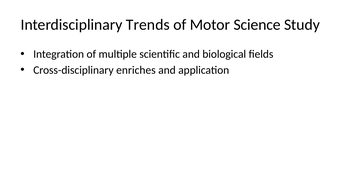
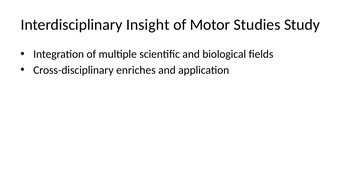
Trends: Trends -> Insight
Science: Science -> Studies
